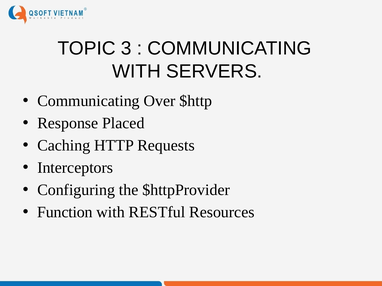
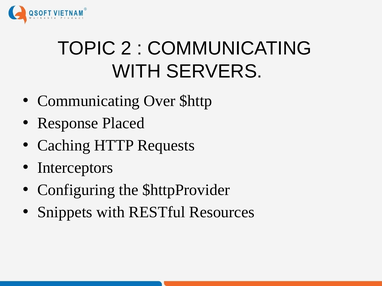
3: 3 -> 2
Function: Function -> Snippets
